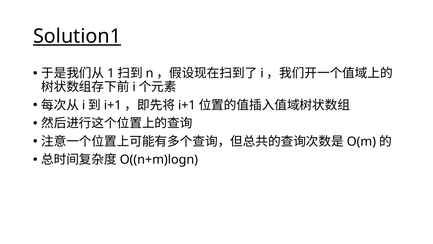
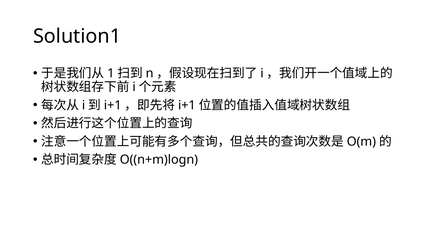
Solution1 underline: present -> none
